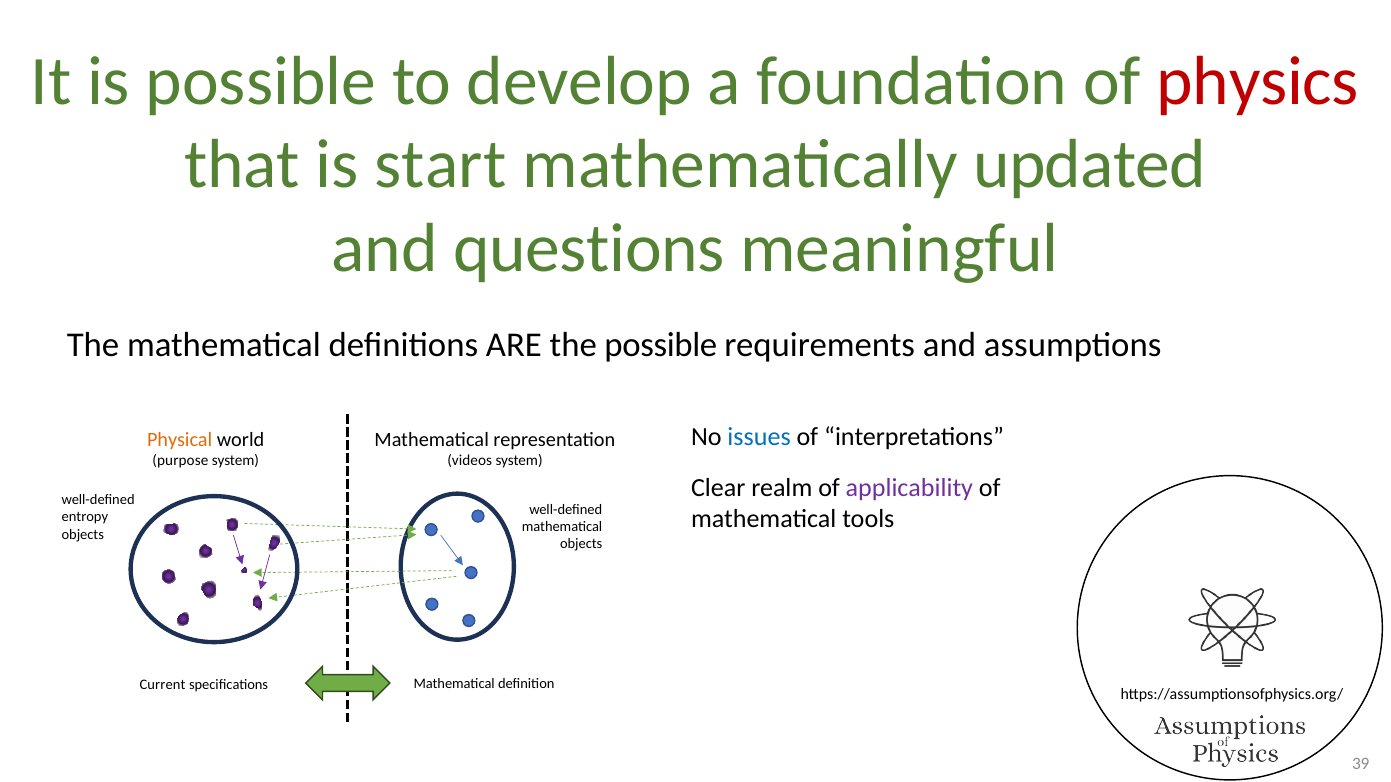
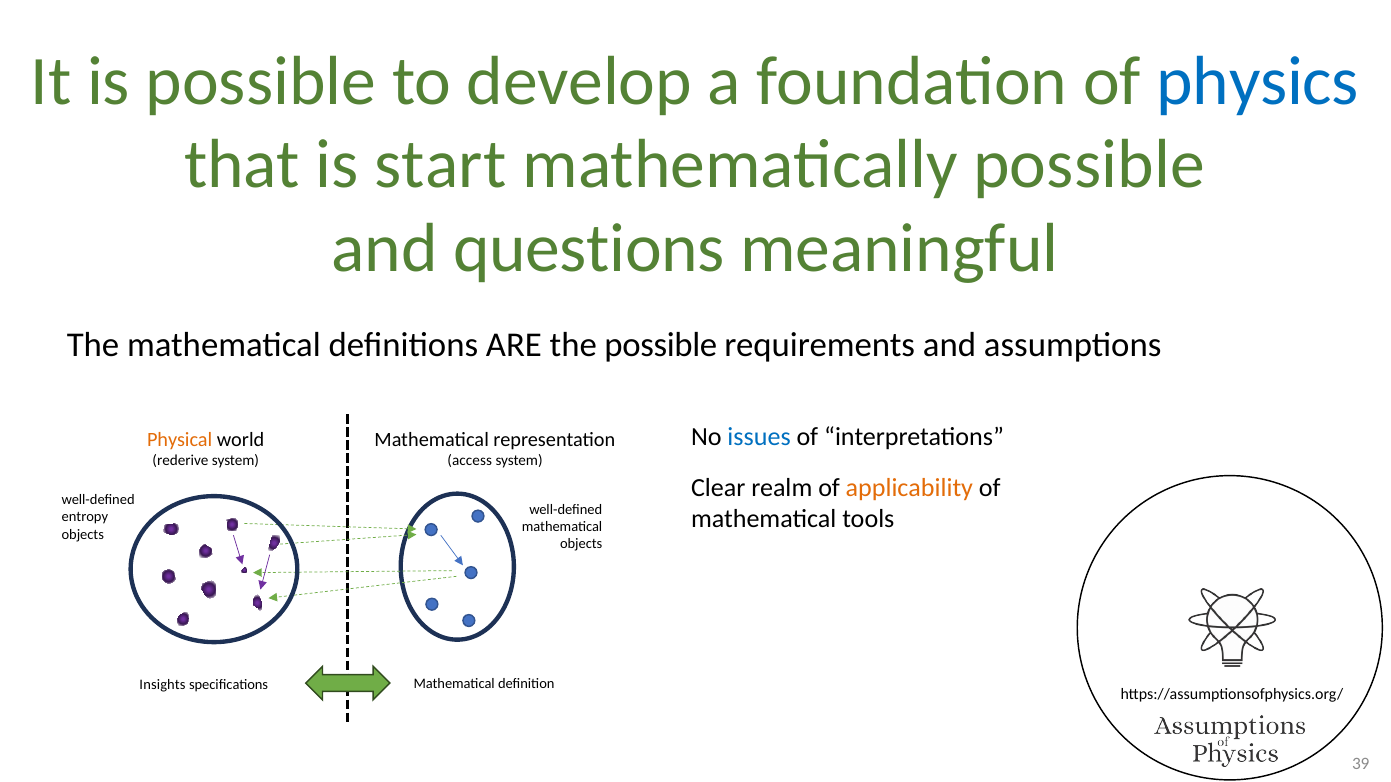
physics colour: red -> blue
mathematically updated: updated -> possible
videos: videos -> access
purpose: purpose -> rederive
applicability colour: purple -> orange
Current: Current -> Insights
